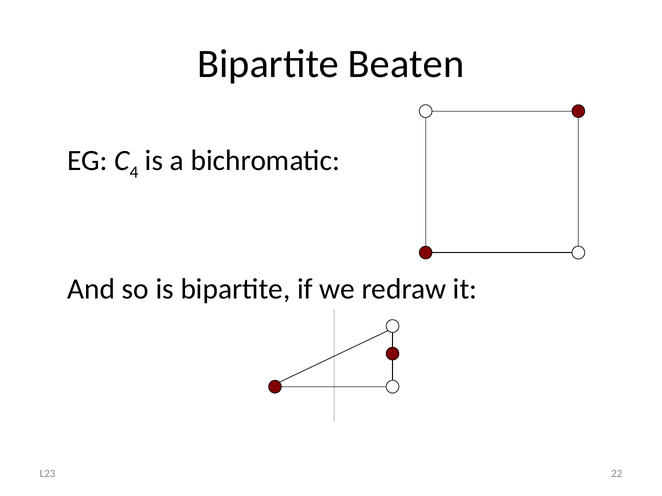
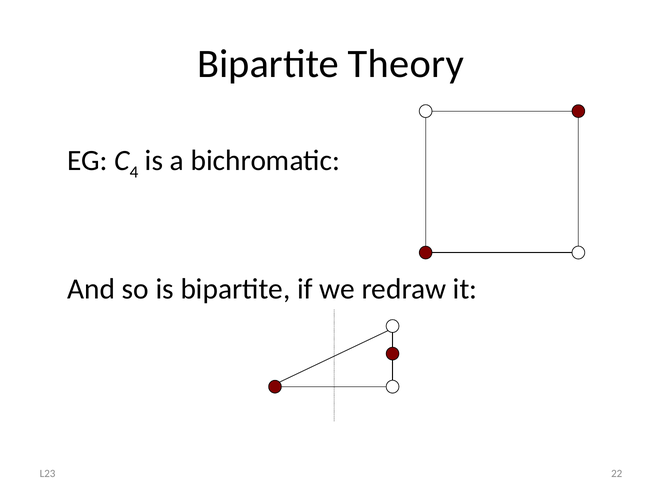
Beaten: Beaten -> Theory
